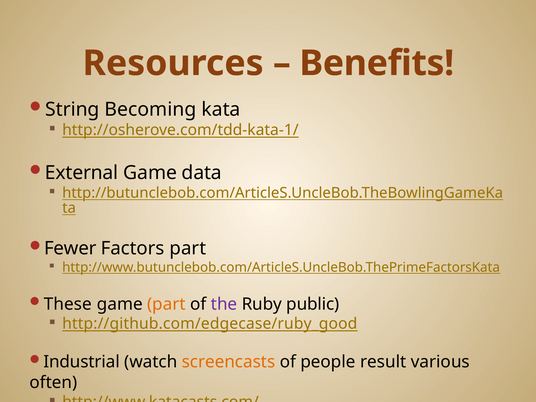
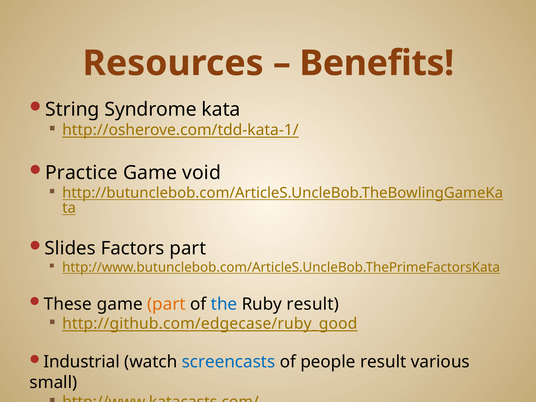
Becoming: Becoming -> Syndrome
External: External -> Practice
data: data -> void
Fewer: Fewer -> Slides
the colour: purple -> blue
Ruby public: public -> result
screencasts colour: orange -> blue
often: often -> small
